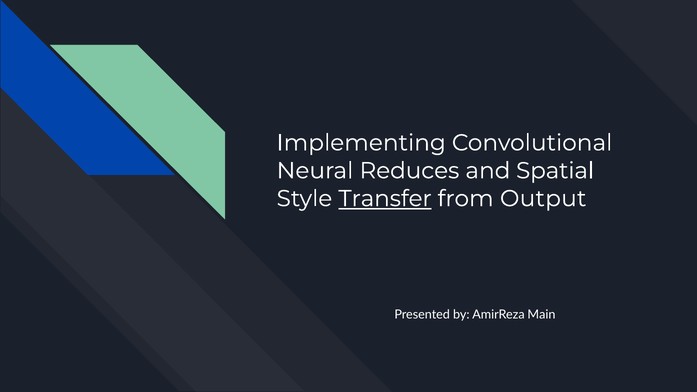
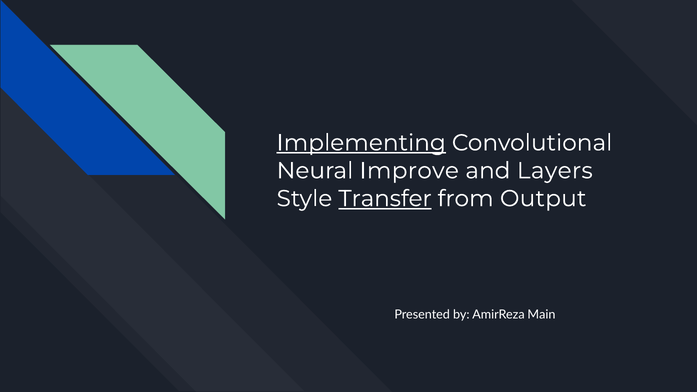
Implementing underline: none -> present
Reduces: Reduces -> Improve
Spatial: Spatial -> Layers
